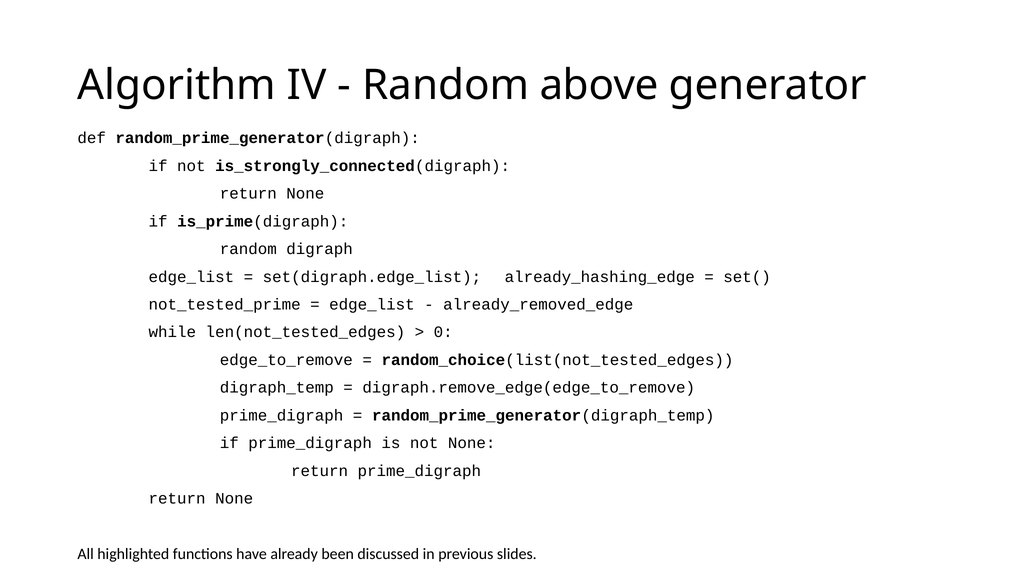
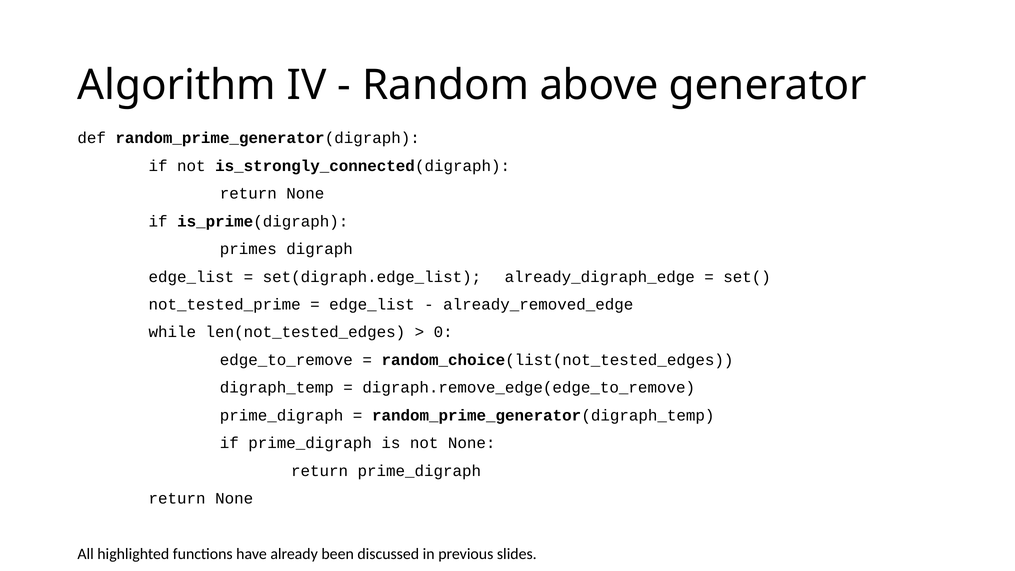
random at (248, 249): random -> primes
already_hashing_edge: already_hashing_edge -> already_digraph_edge
